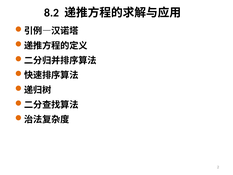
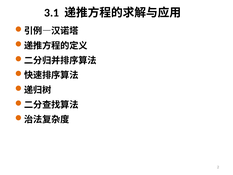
8.2: 8.2 -> 3.1
